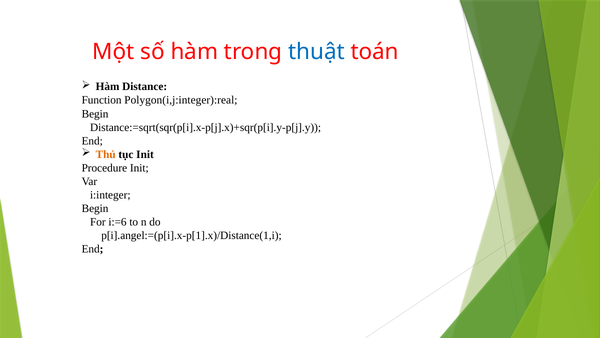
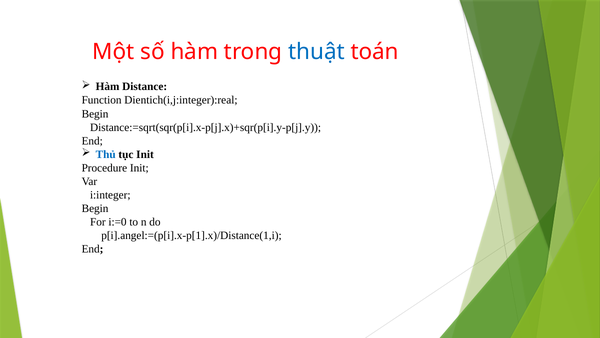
Polygon(i,j:integer):real: Polygon(i,j:integer):real -> Dientich(i,j:integer):real
Thủ colour: orange -> blue
i:=6: i:=6 -> i:=0
